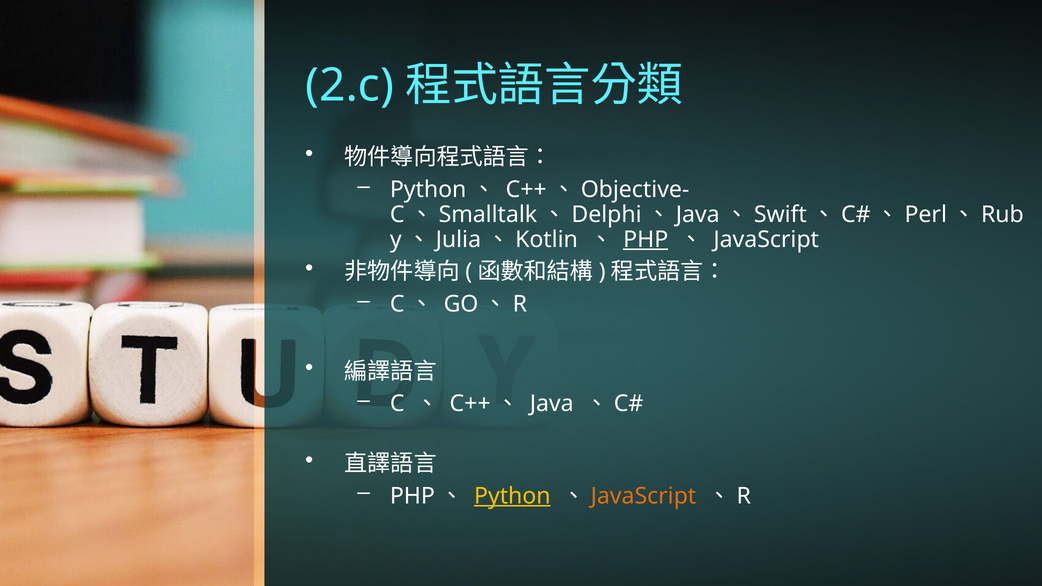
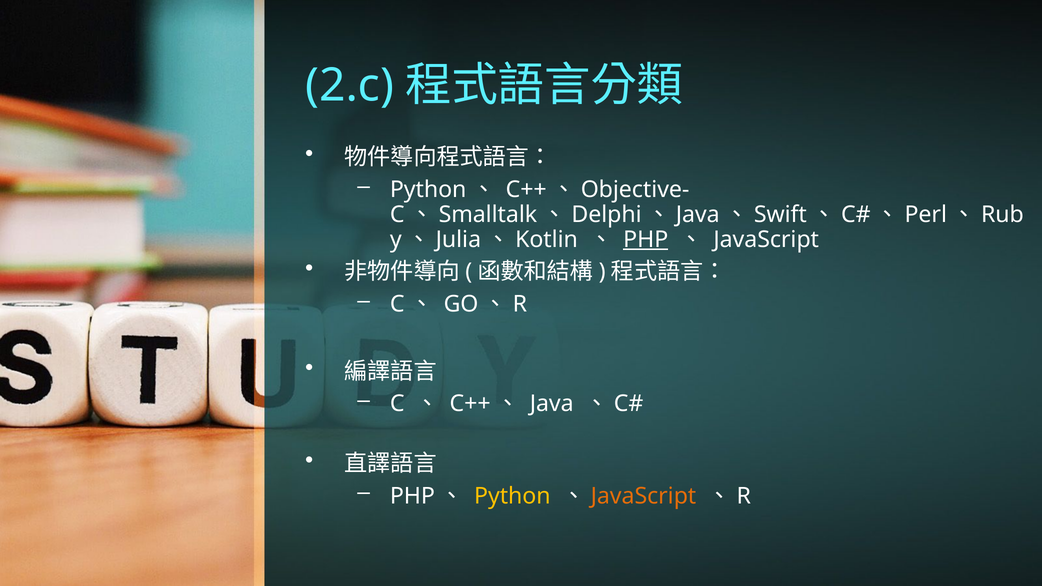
Python underline: present -> none
